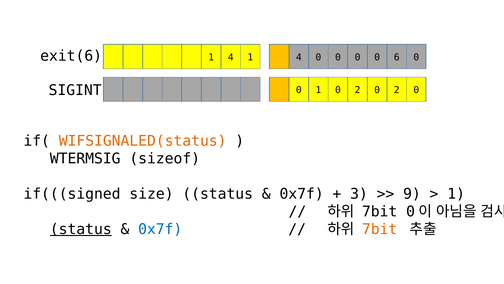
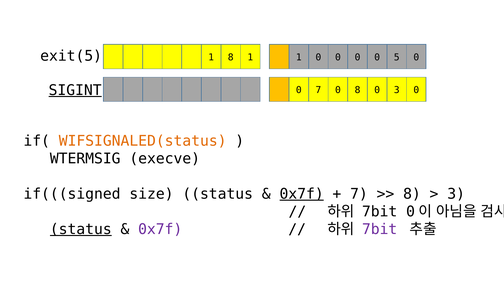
exit(6: exit(6 -> exit(5
4 at (231, 57): 4 -> 8
4 at (299, 57): 4 -> 1
6: 6 -> 5
SIGINT underline: none -> present
0 1: 1 -> 7
2 at (358, 90): 2 -> 8
2 at (397, 90): 2 -> 3
sizeof: sizeof -> execve
0x7f at (302, 194) underline: none -> present
3 at (359, 194): 3 -> 7
9 at (412, 194): 9 -> 8
1 at (456, 194): 1 -> 3
0x7f at (160, 229) colour: blue -> purple
7bit at (380, 229) colour: orange -> purple
